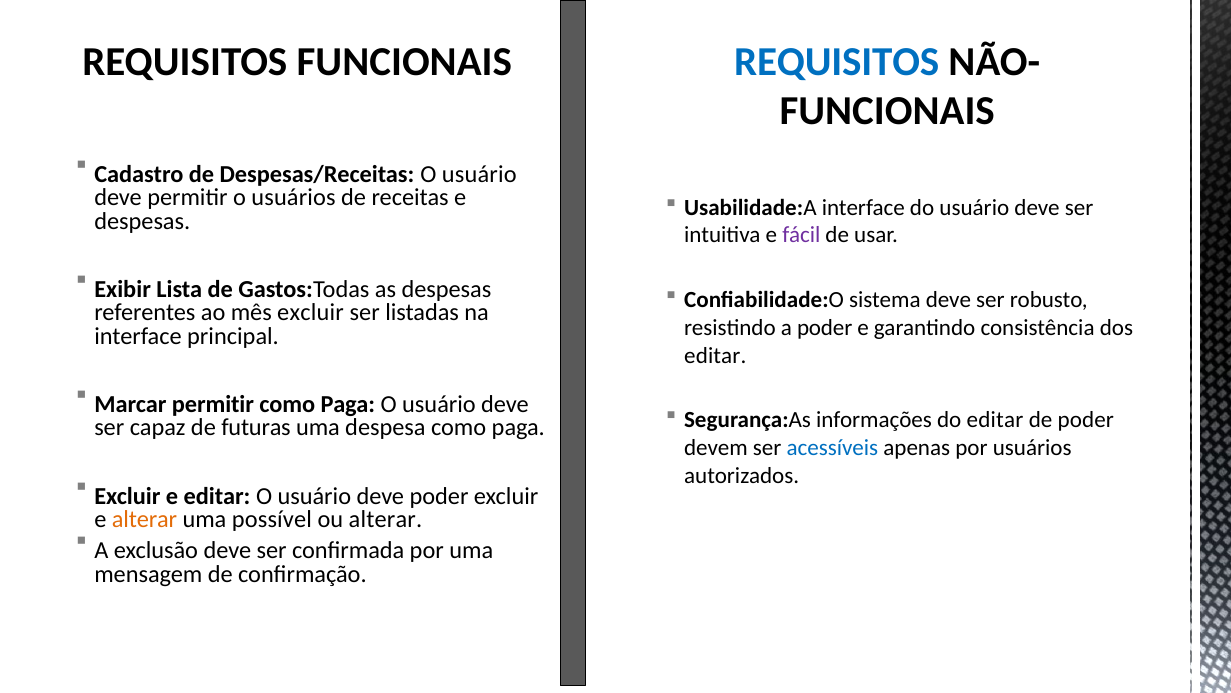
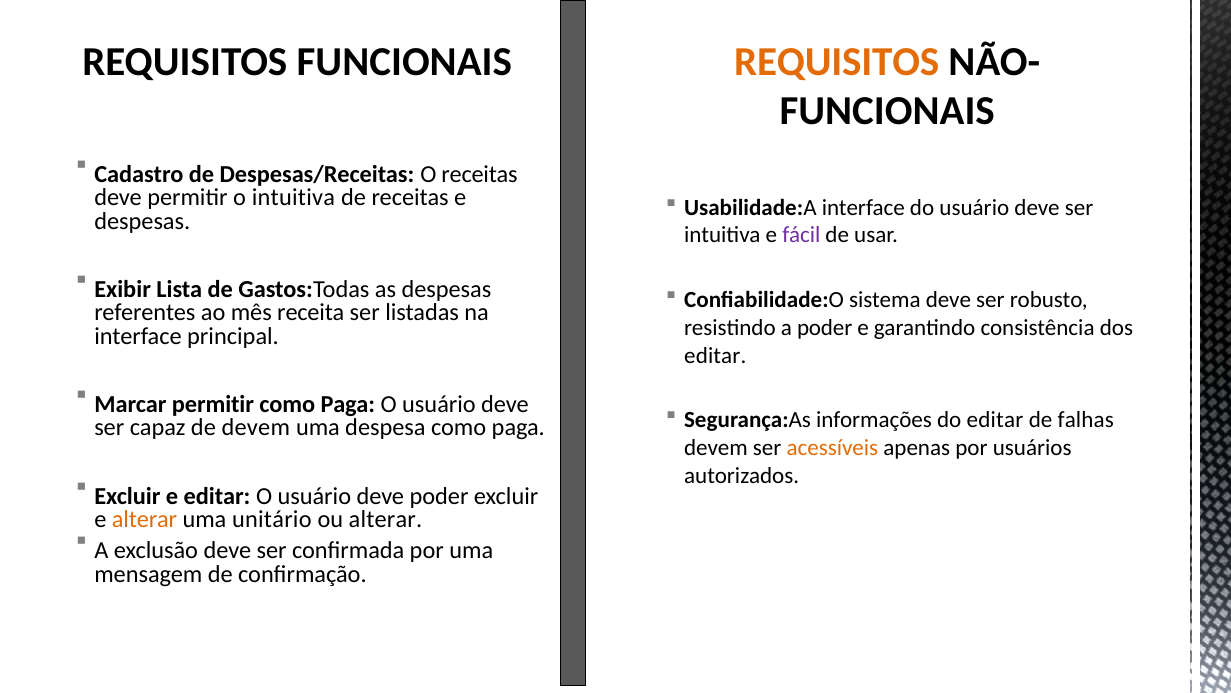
REQUISITOS at (837, 61) colour: blue -> orange
Despesas/Receitas O usuário: usuário -> receitas
o usuários: usuários -> intuitiva
mês excluir: excluir -> receita
de poder: poder -> falhas
de futuras: futuras -> devem
acessíveis colour: blue -> orange
possível: possível -> unitário
